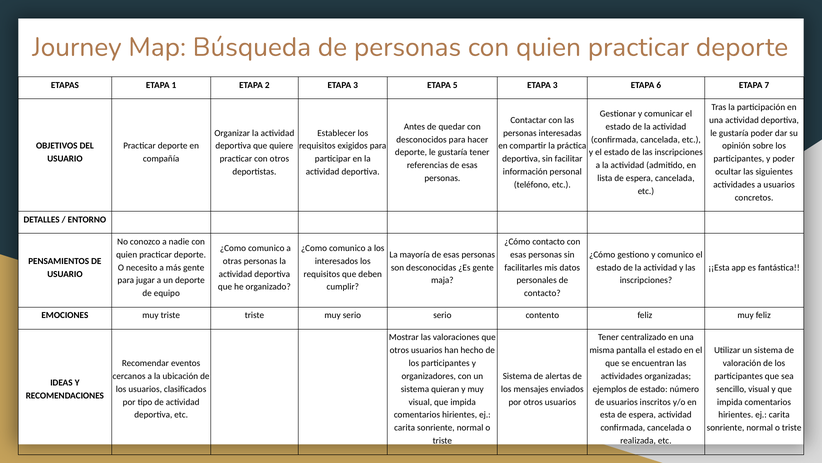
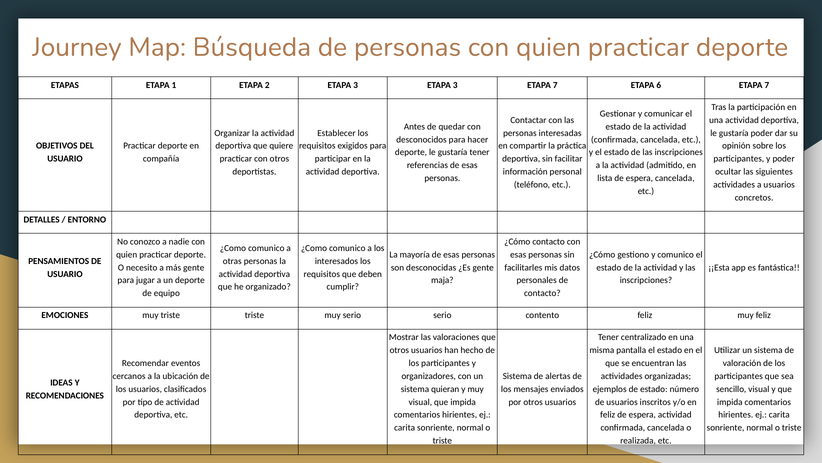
3 ETAPA 5: 5 -> 3
3 at (555, 85): 3 -> 7
esta at (608, 414): esta -> feliz
